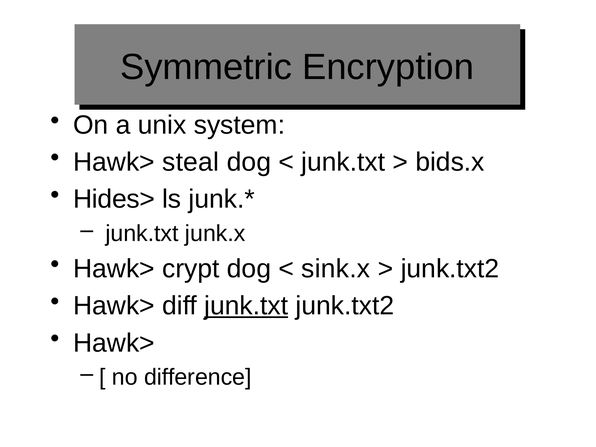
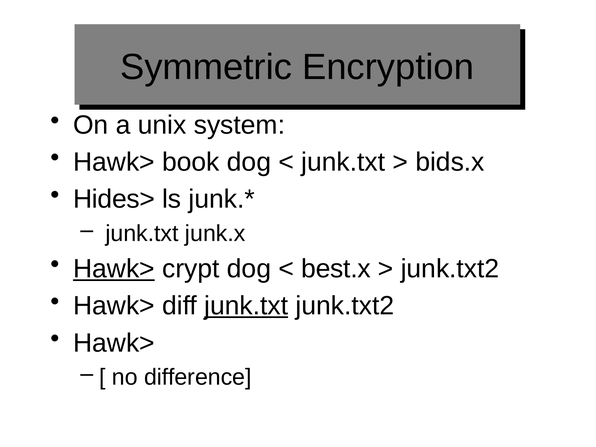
steal: steal -> book
Hawk> at (114, 269) underline: none -> present
sink.x: sink.x -> best.x
